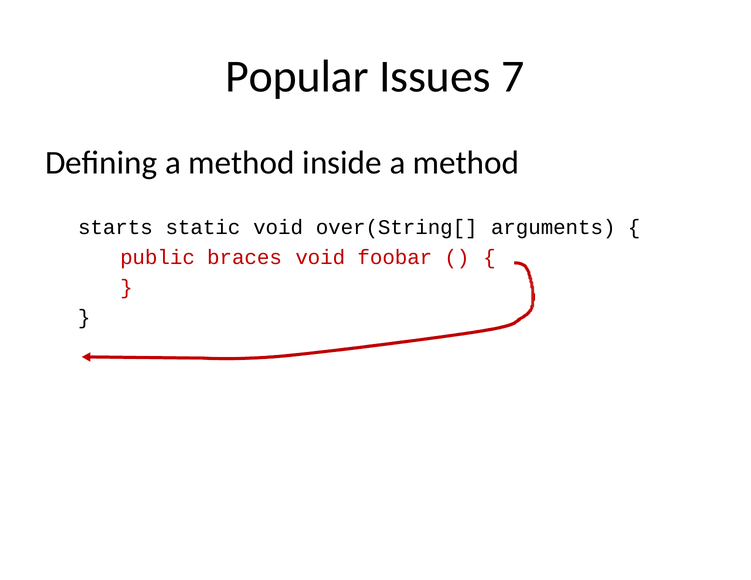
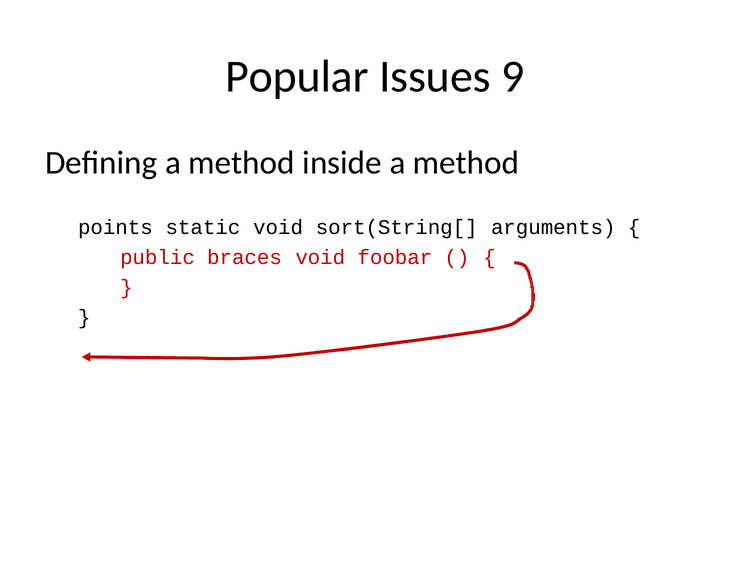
7: 7 -> 9
starts: starts -> points
over(String[: over(String[ -> sort(String[
